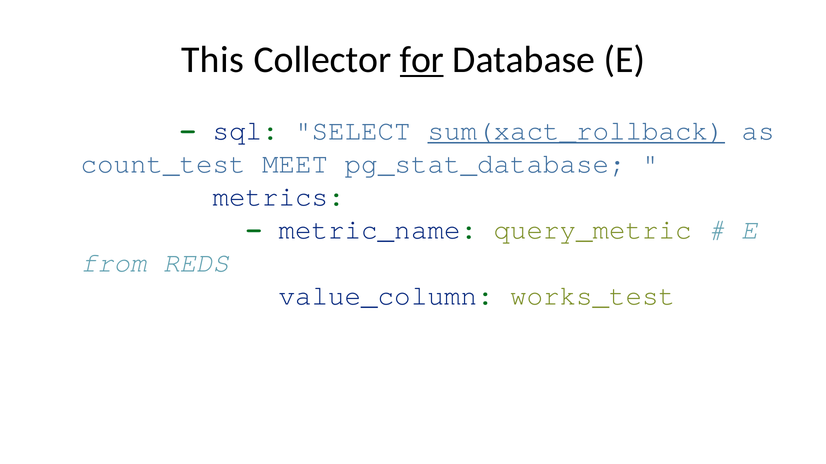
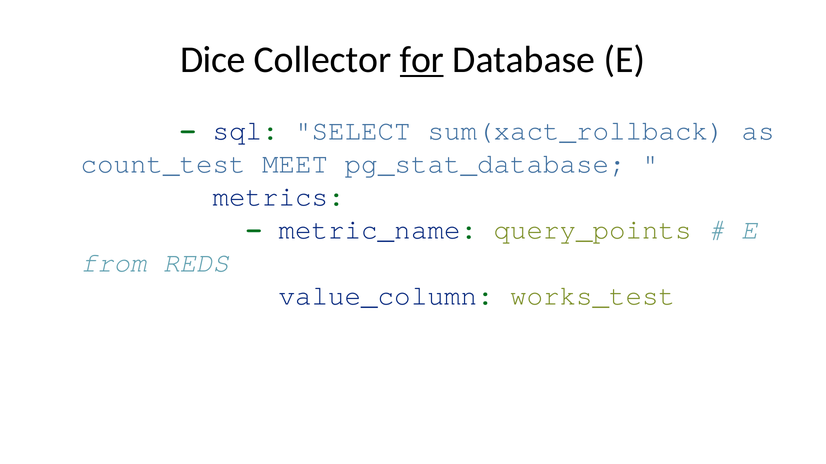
This: This -> Dice
sum(xact_rollback underline: present -> none
query_metric: query_metric -> query_points
